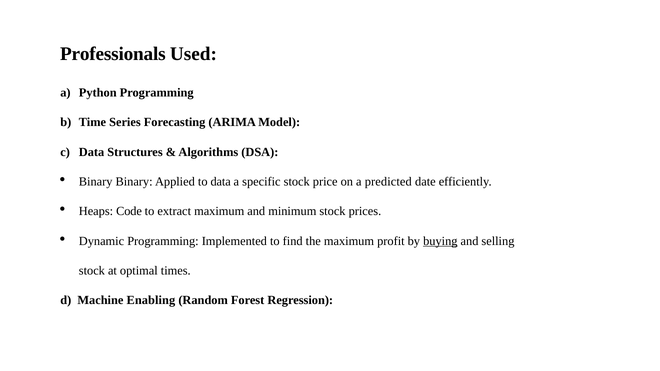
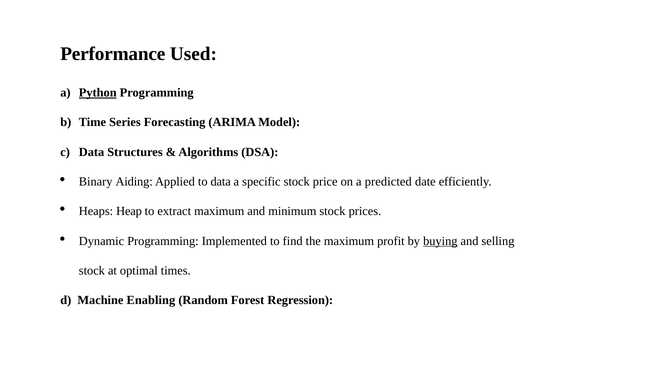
Professionals: Professionals -> Performance
Python underline: none -> present
Binary Binary: Binary -> Aiding
Code: Code -> Heap
